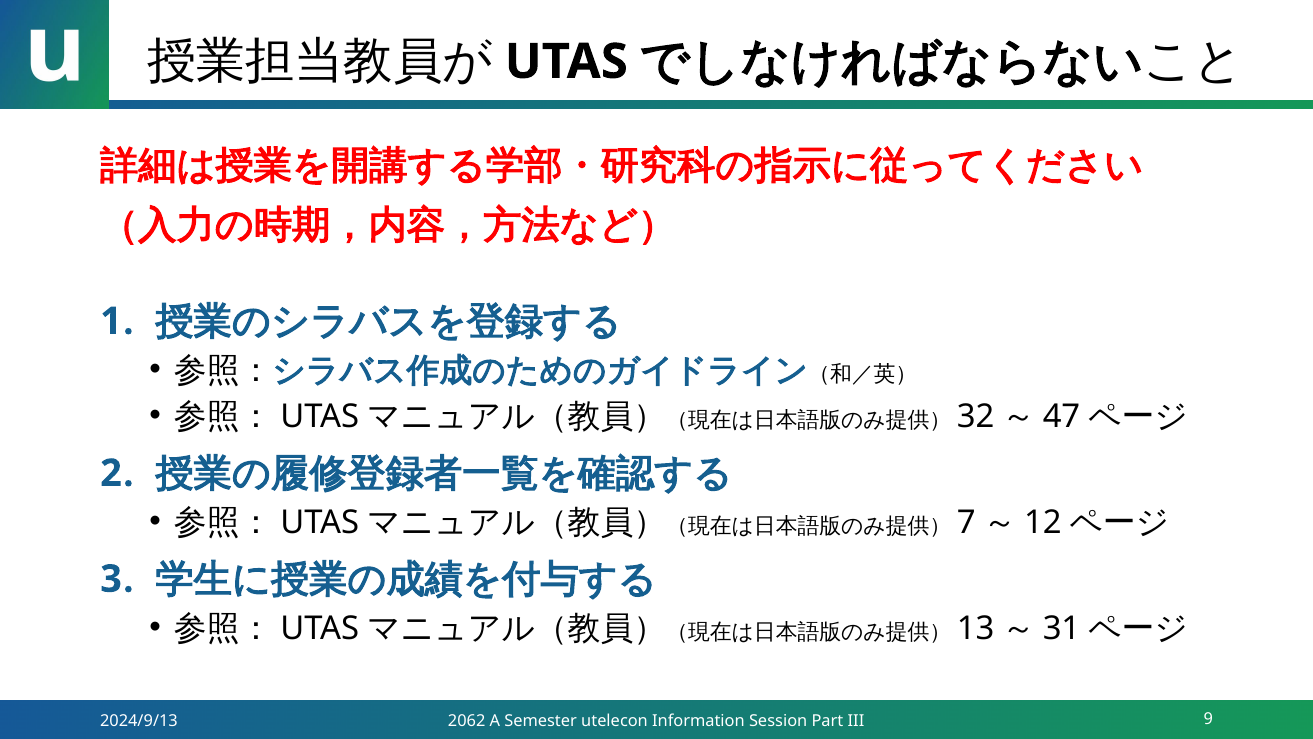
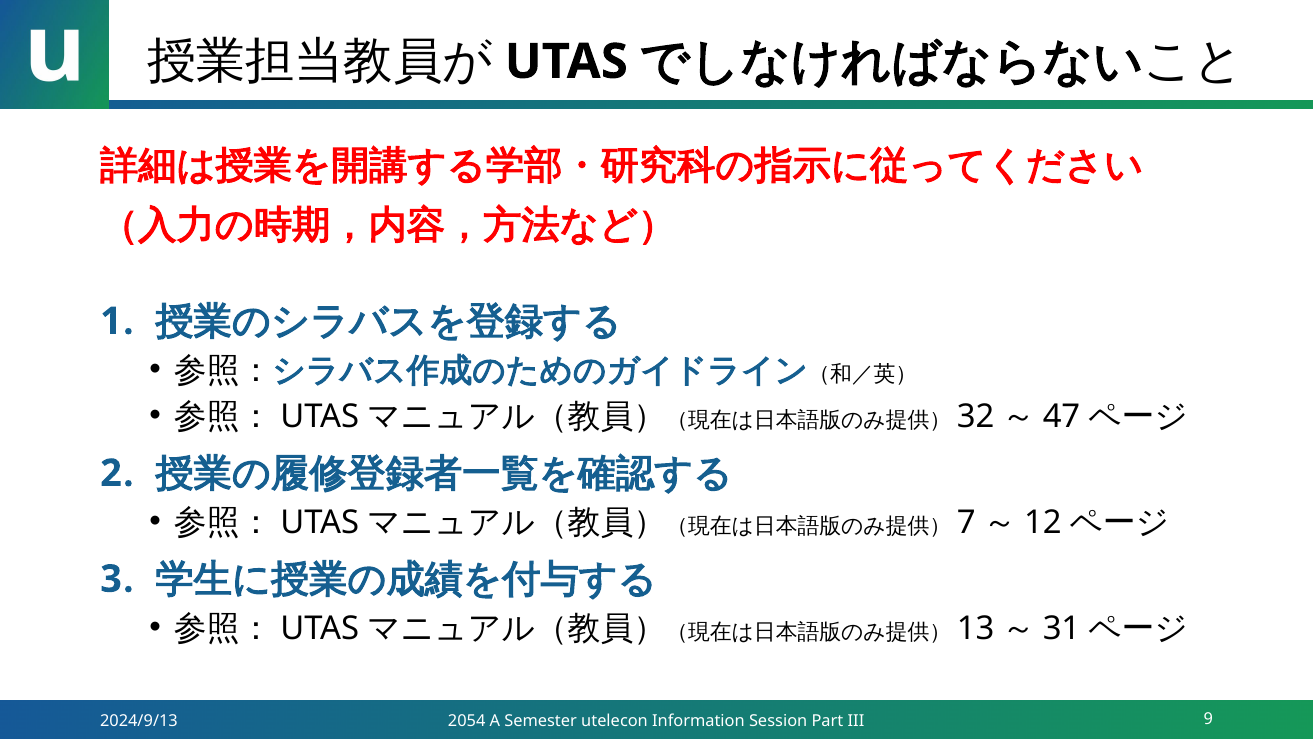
2062: 2062 -> 2054
